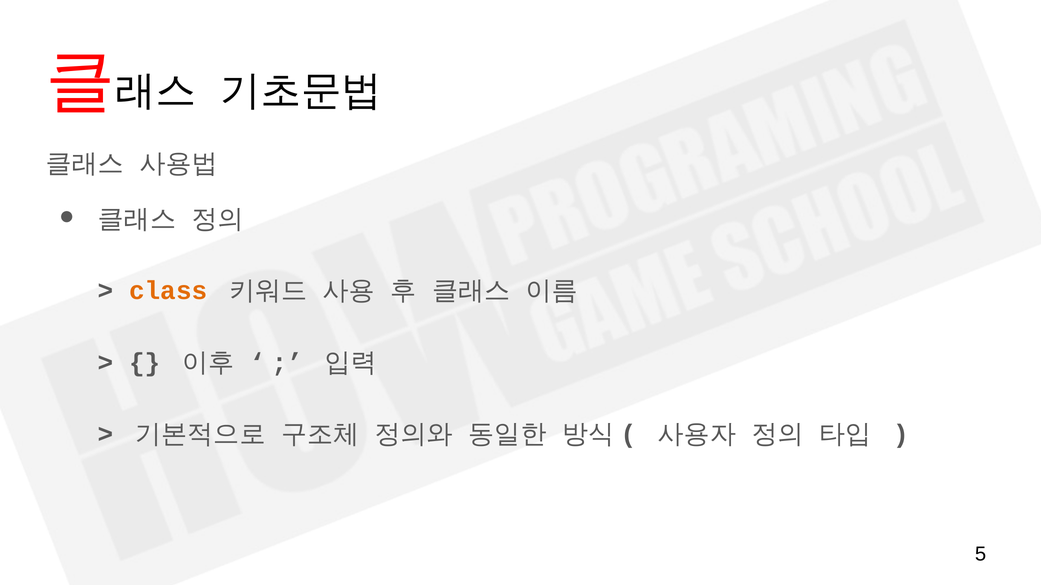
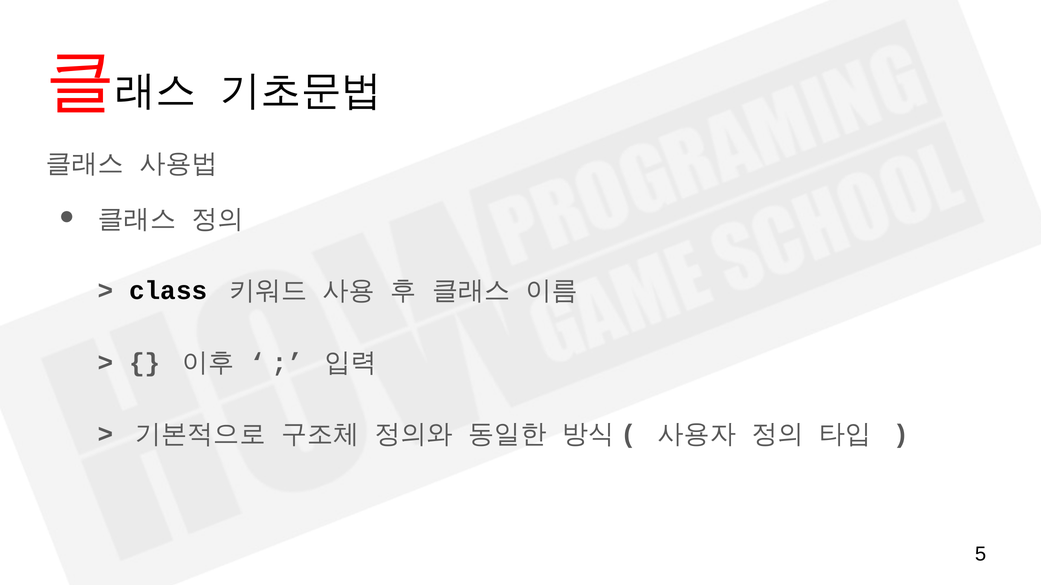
class colour: orange -> black
